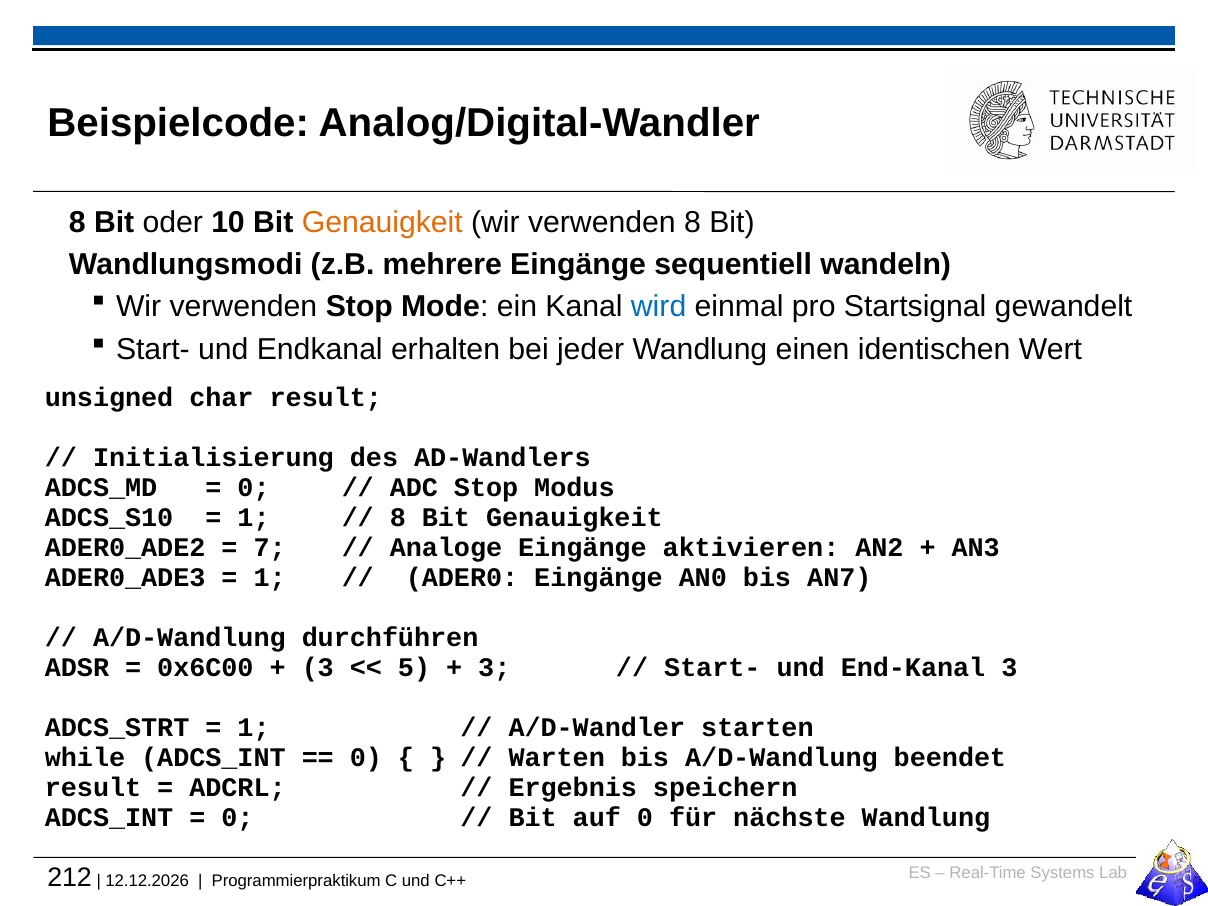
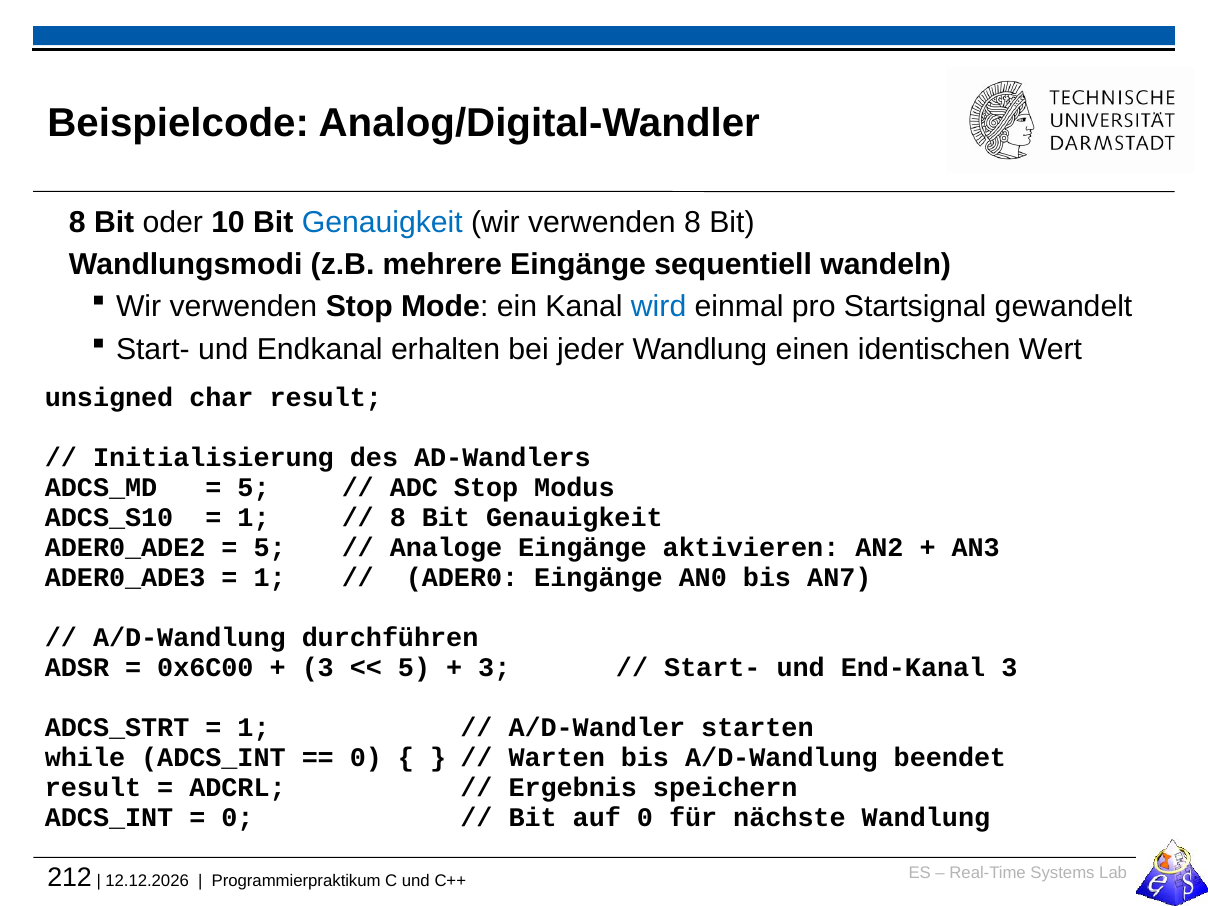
Genauigkeit at (382, 222) colour: orange -> blue
0 at (254, 488): 0 -> 5
7 at (270, 548): 7 -> 5
